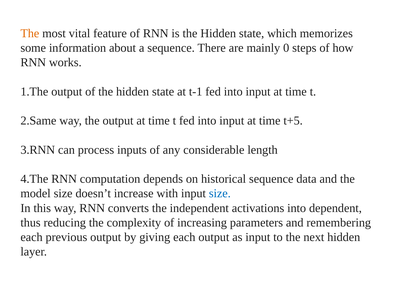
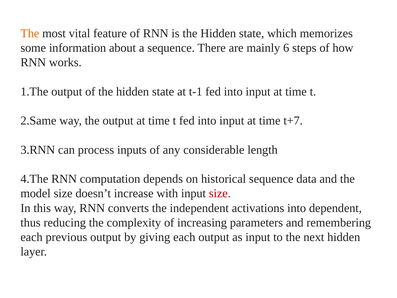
0: 0 -> 6
t+5: t+5 -> t+7
size at (220, 193) colour: blue -> red
